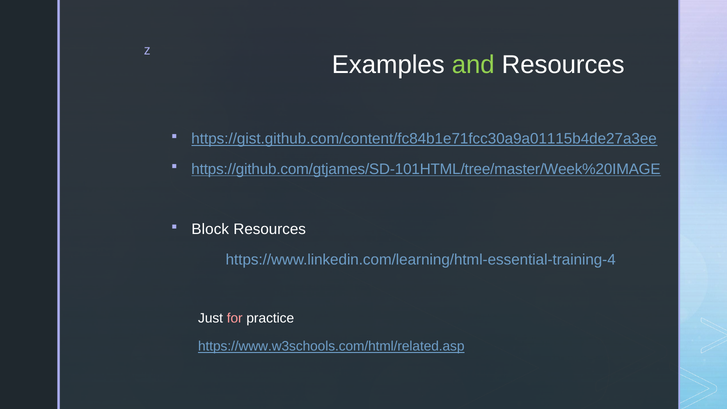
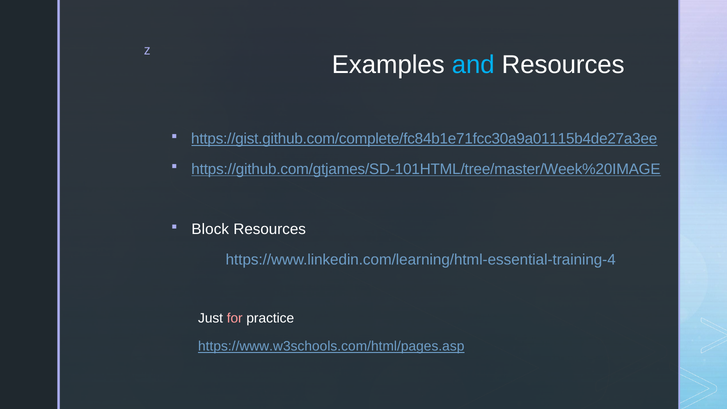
and colour: light green -> light blue
https://gist.github.com/content/fc84b1e71fcc30a9a01115b4de27a3ee: https://gist.github.com/content/fc84b1e71fcc30a9a01115b4de27a3ee -> https://gist.github.com/complete/fc84b1e71fcc30a9a01115b4de27a3ee
https://www.w3schools.com/html/related.asp: https://www.w3schools.com/html/related.asp -> https://www.w3schools.com/html/pages.asp
